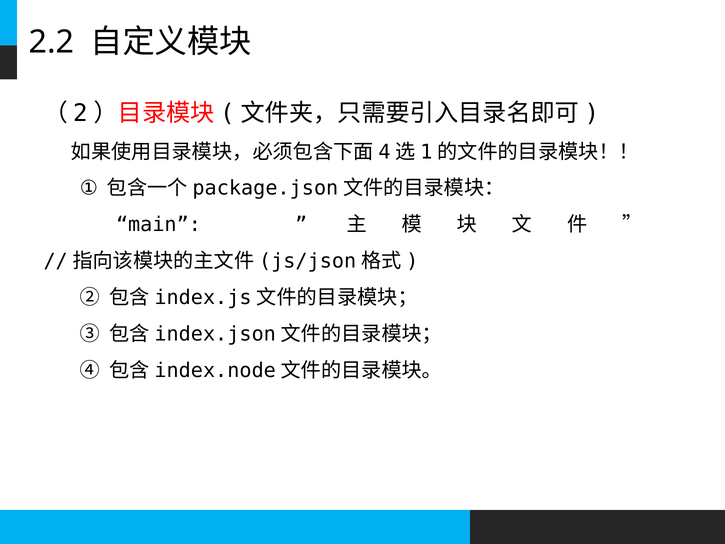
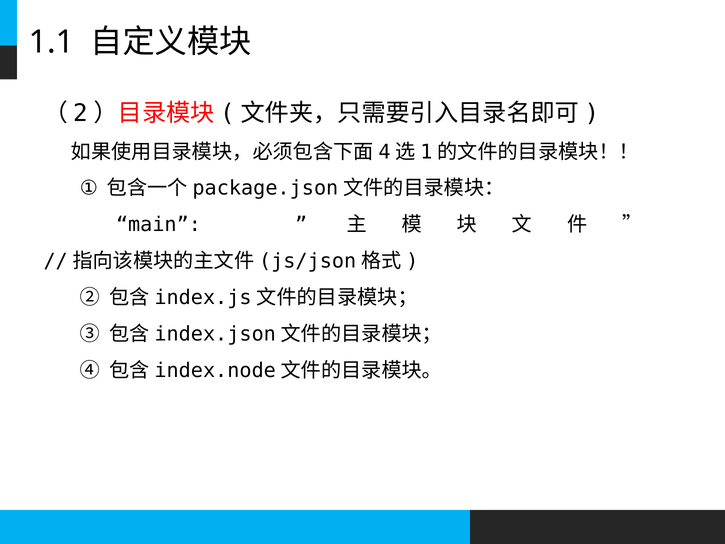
2.2: 2.2 -> 1.1
